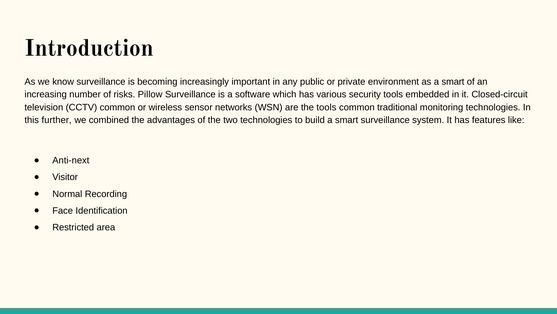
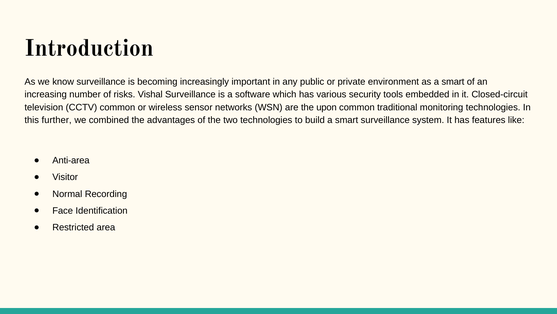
Pillow: Pillow -> Vishal
the tools: tools -> upon
Anti-next: Anti-next -> Anti-area
